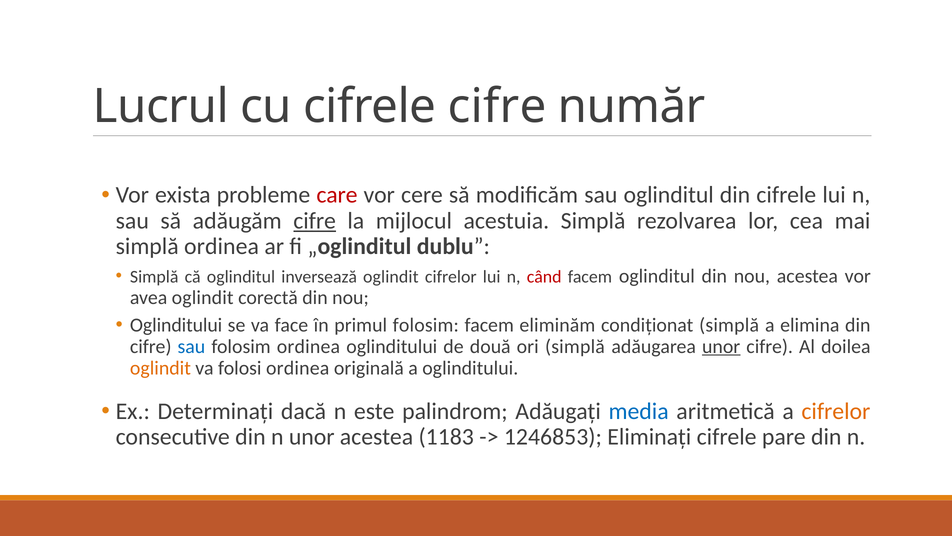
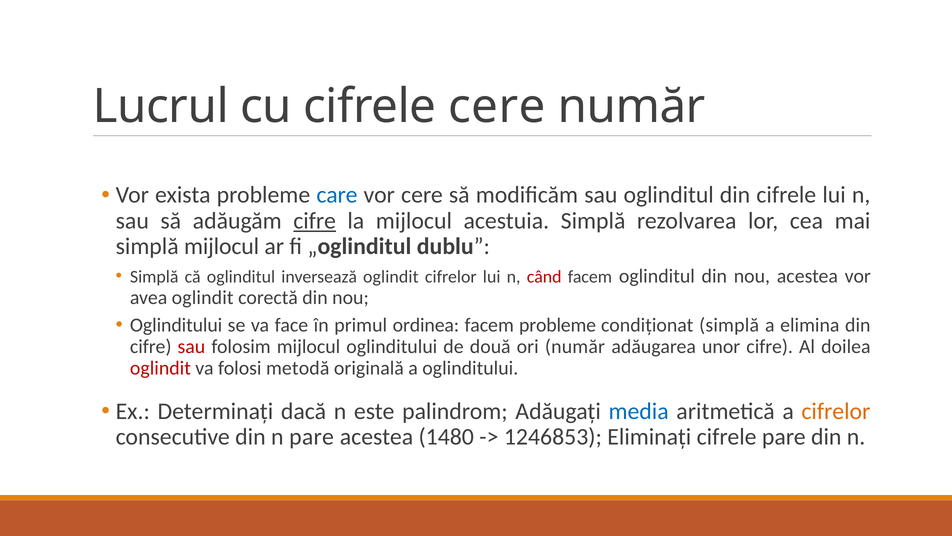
cifrele cifre: cifre -> cere
care colour: red -> blue
simplă ordinea: ordinea -> mijlocul
primul folosim: folosim -> ordinea
facem eliminăm: eliminăm -> probleme
sau at (191, 346) colour: blue -> red
folosim ordinea: ordinea -> mijlocul
ori simplă: simplă -> număr
unor at (721, 346) underline: present -> none
oglindit at (160, 368) colour: orange -> red
folosi ordinea: ordinea -> metodă
n unor: unor -> pare
1183: 1183 -> 1480
